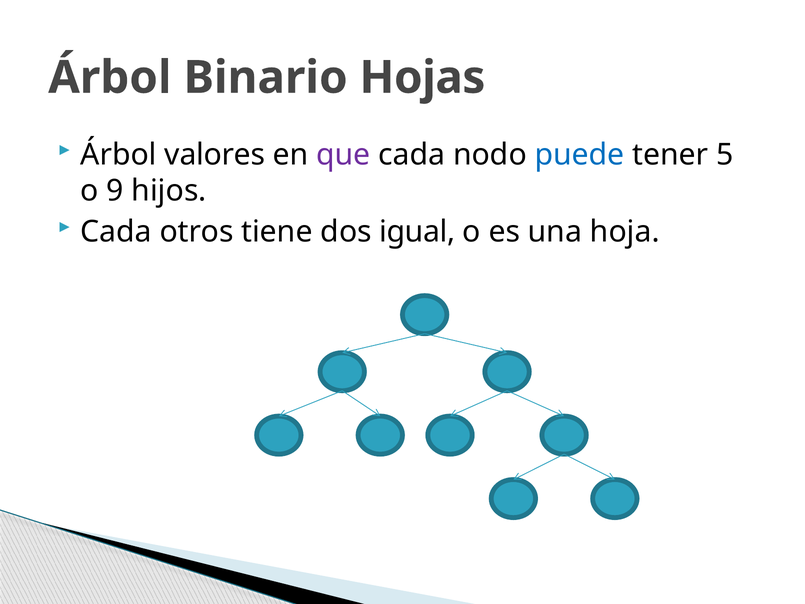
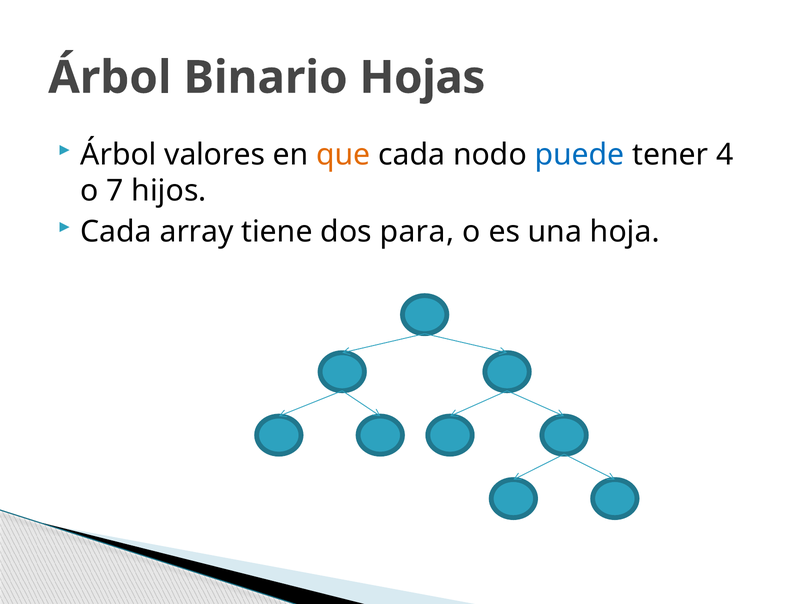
que colour: purple -> orange
5: 5 -> 4
9: 9 -> 7
otros: otros -> array
igual: igual -> para
